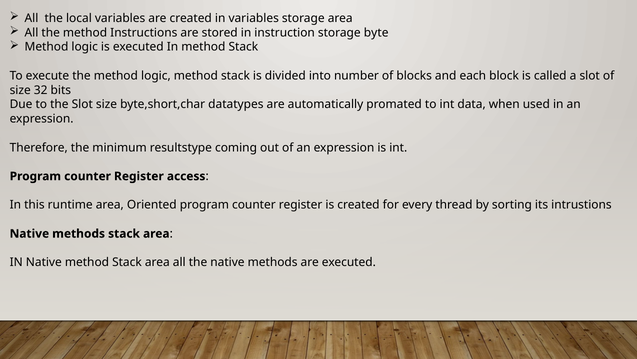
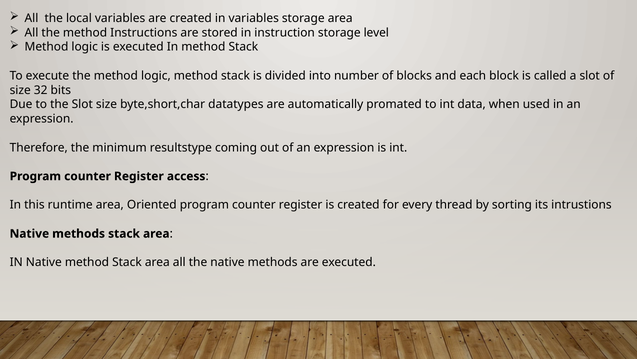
byte: byte -> level
